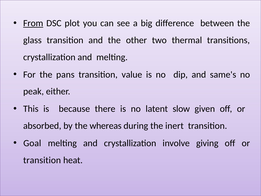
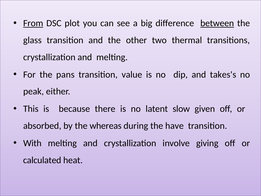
between underline: none -> present
same's: same's -> takes's
inert: inert -> have
Goal: Goal -> With
transition at (42, 160): transition -> calculated
